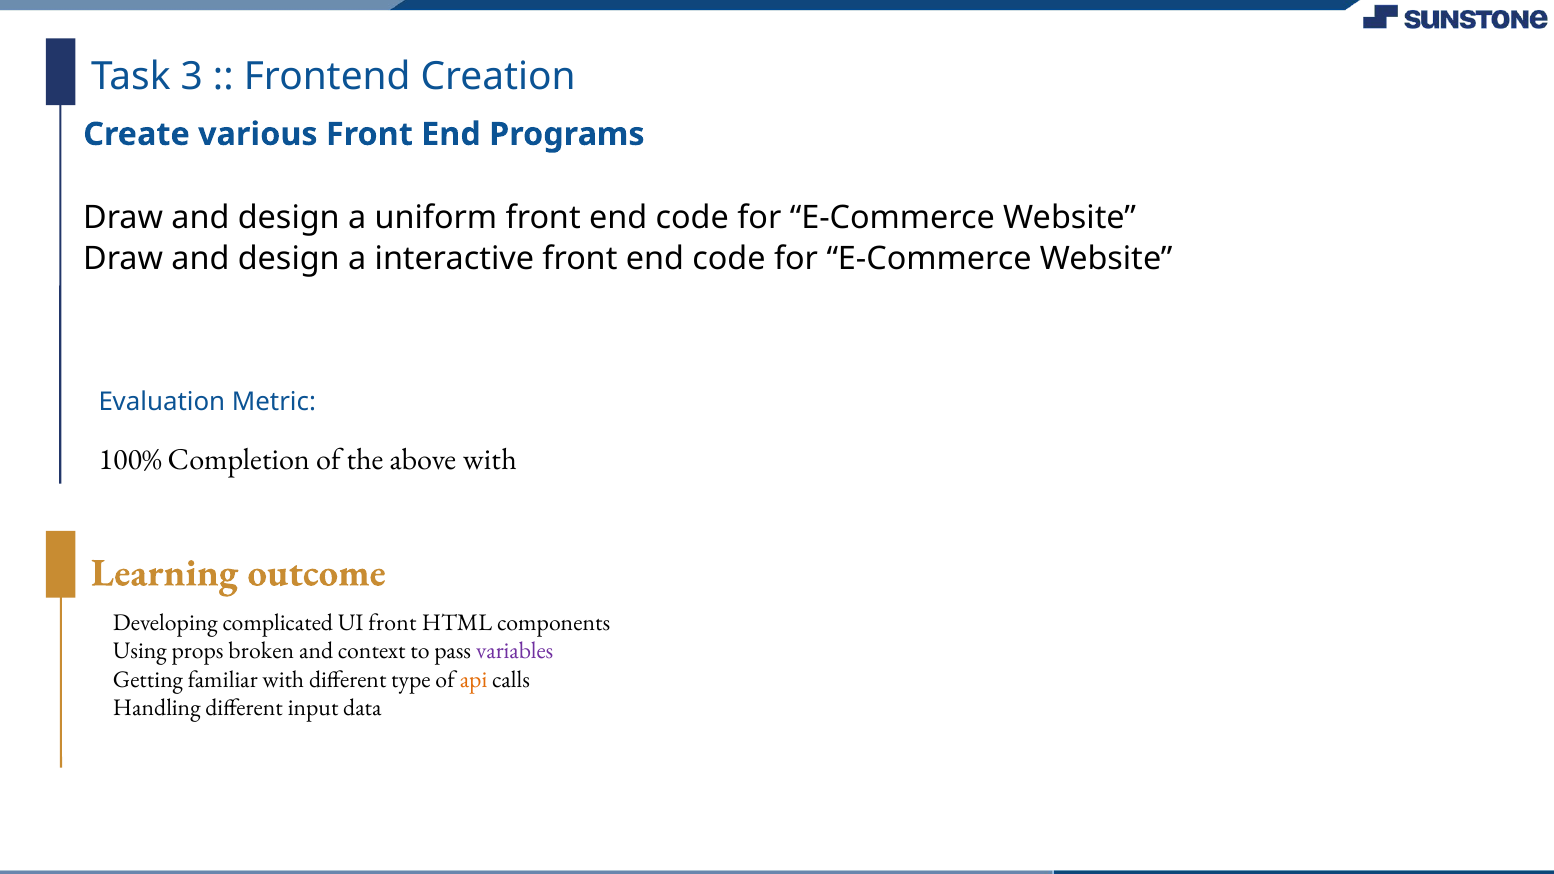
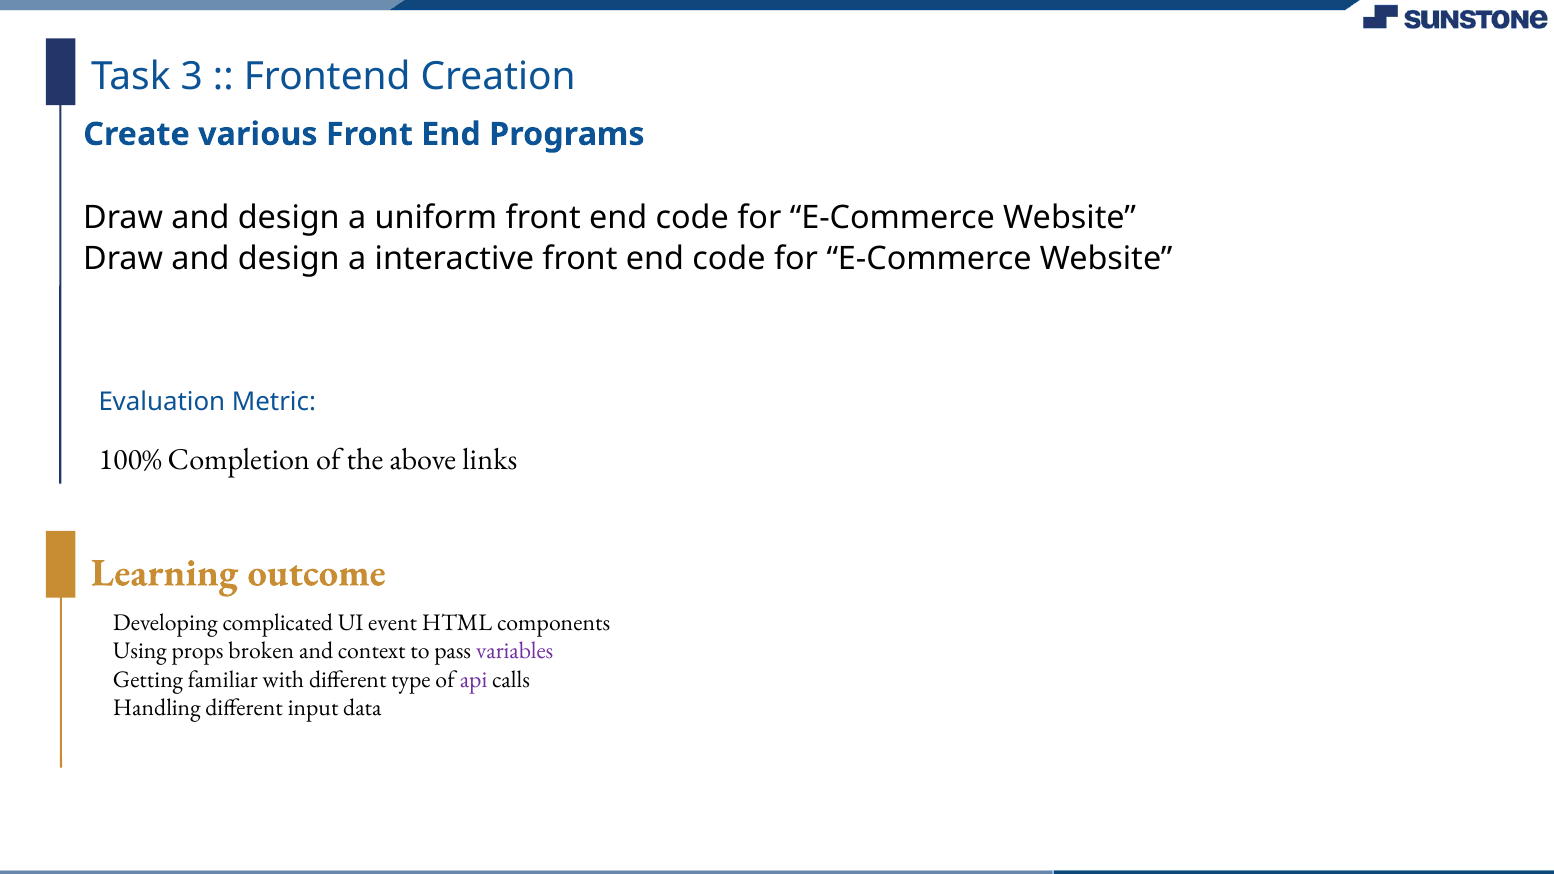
above with: with -> links
UI front: front -> event
api colour: orange -> purple
